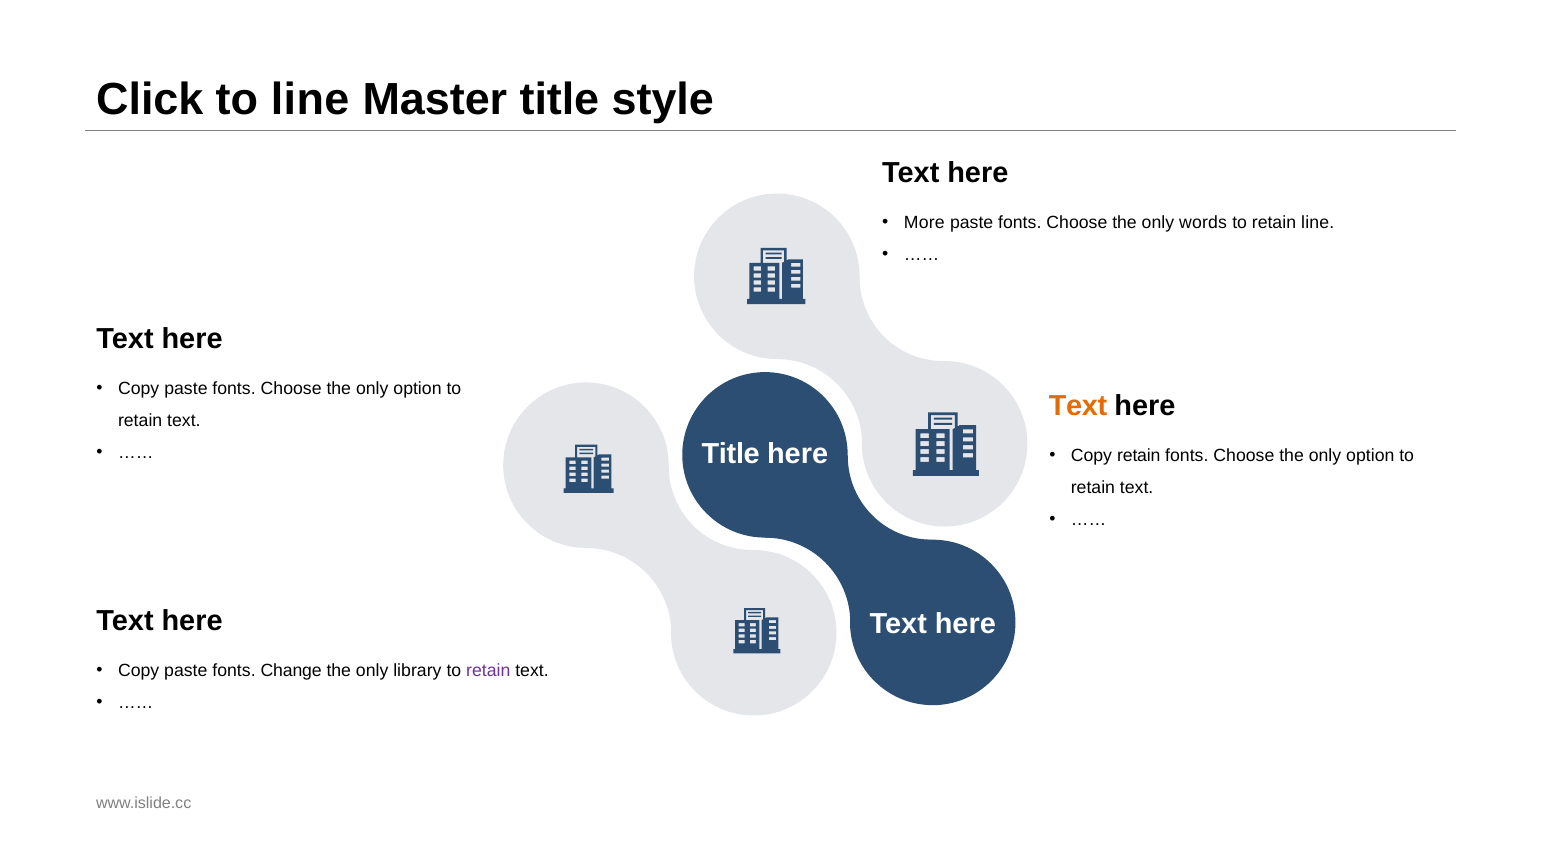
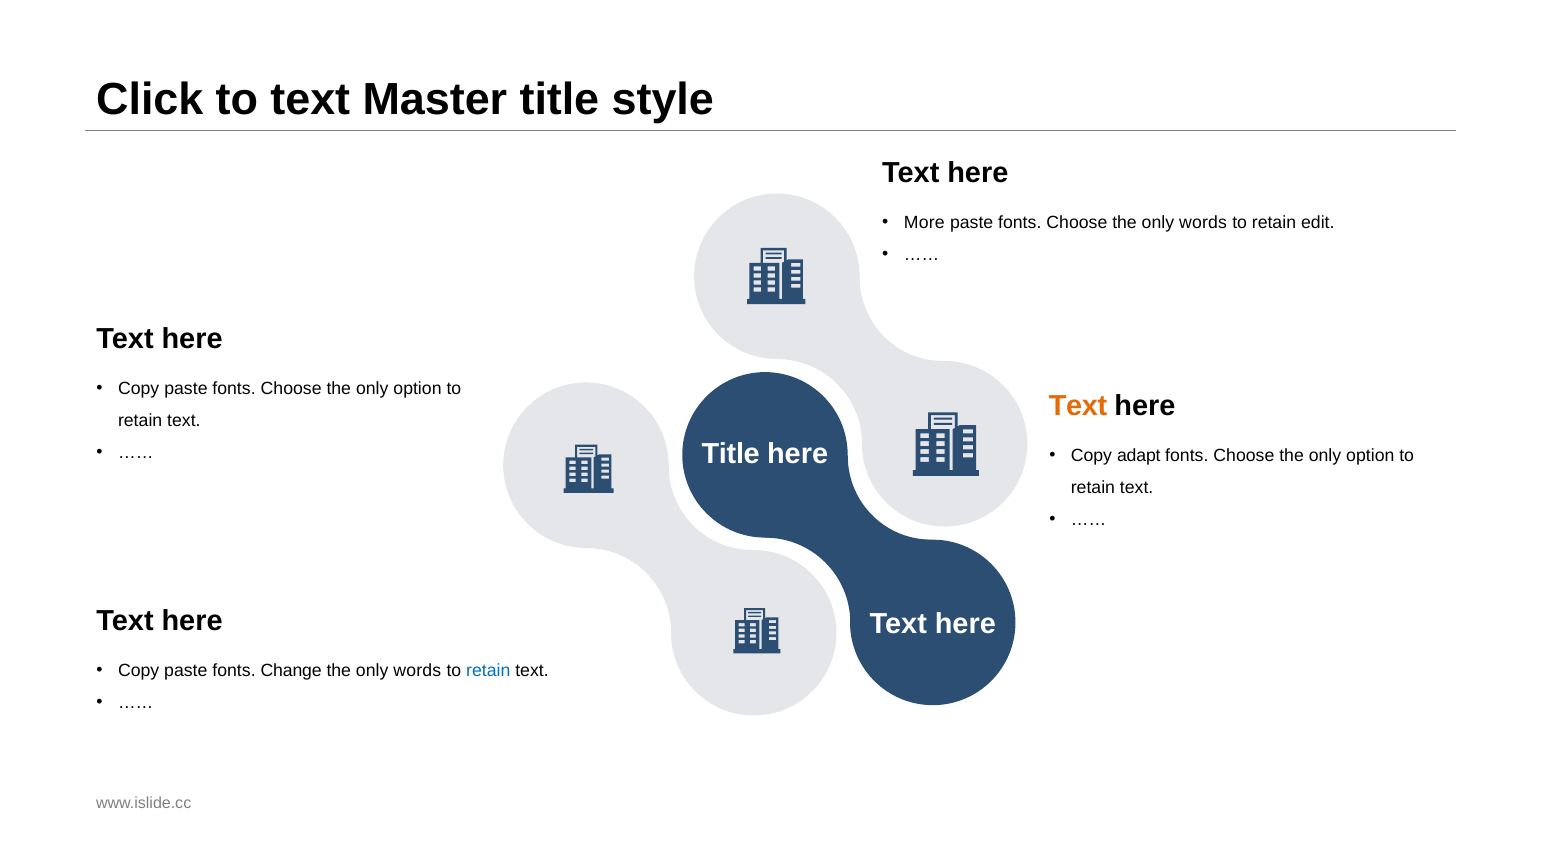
to line: line -> text
retain line: line -> edit
Copy retain: retain -> adapt
library at (417, 671): library -> words
retain at (488, 671) colour: purple -> blue
